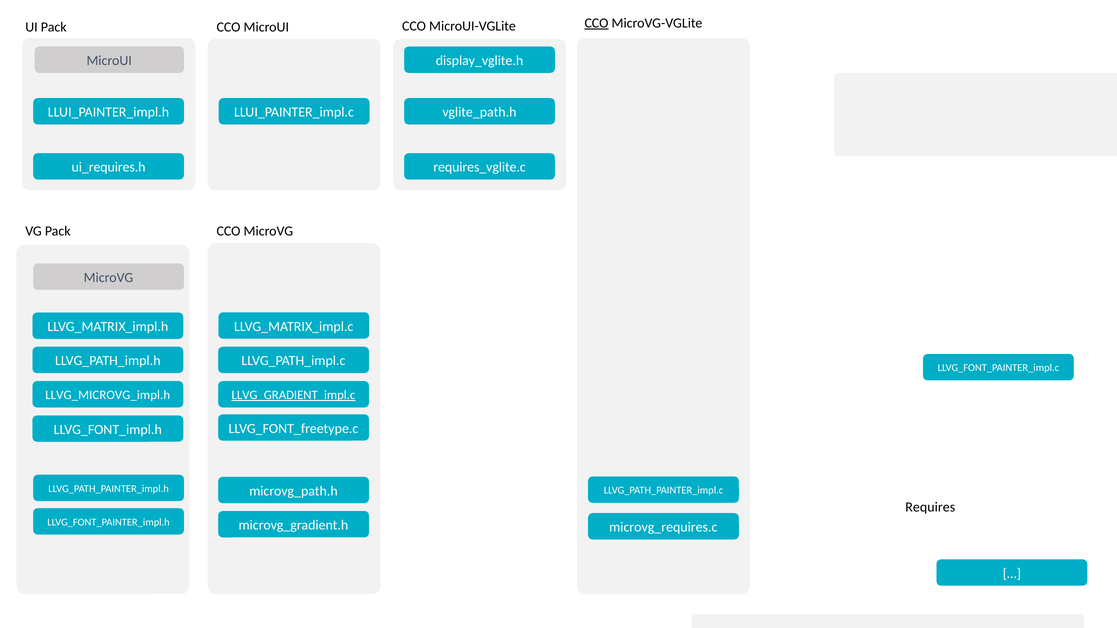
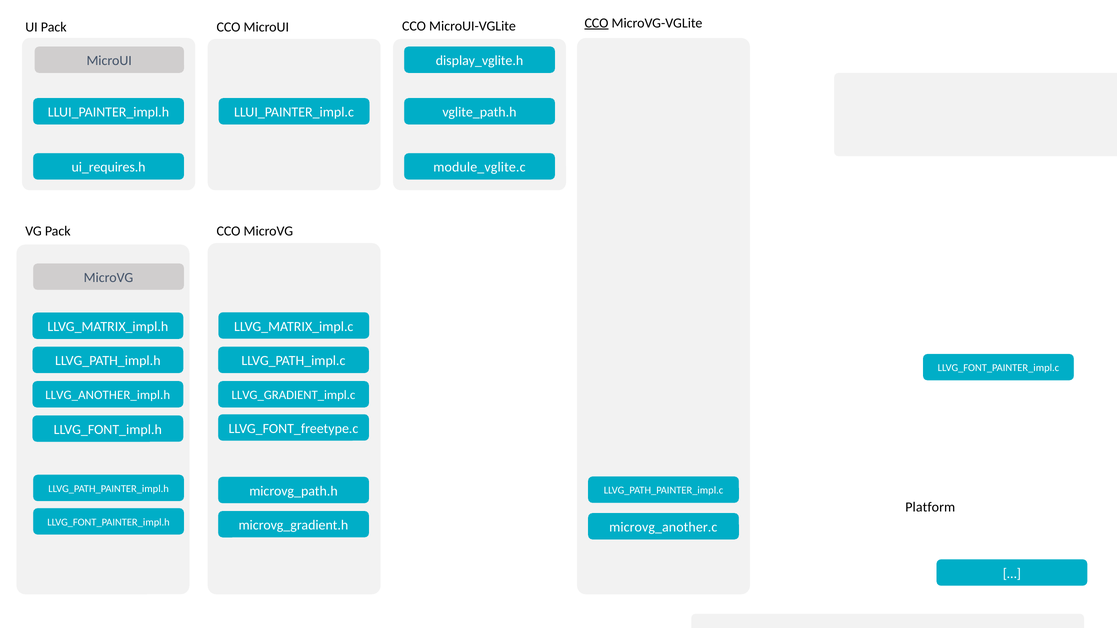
requires_vglite.c: requires_vglite.c -> module_vglite.c
LLVG_MICROVG_impl.h: LLVG_MICROVG_impl.h -> LLVG_ANOTHER_impl.h
LLVG_GRADIENT_impl.c underline: present -> none
Requires: Requires -> Platform
microvg_requires.c: microvg_requires.c -> microvg_another.c
